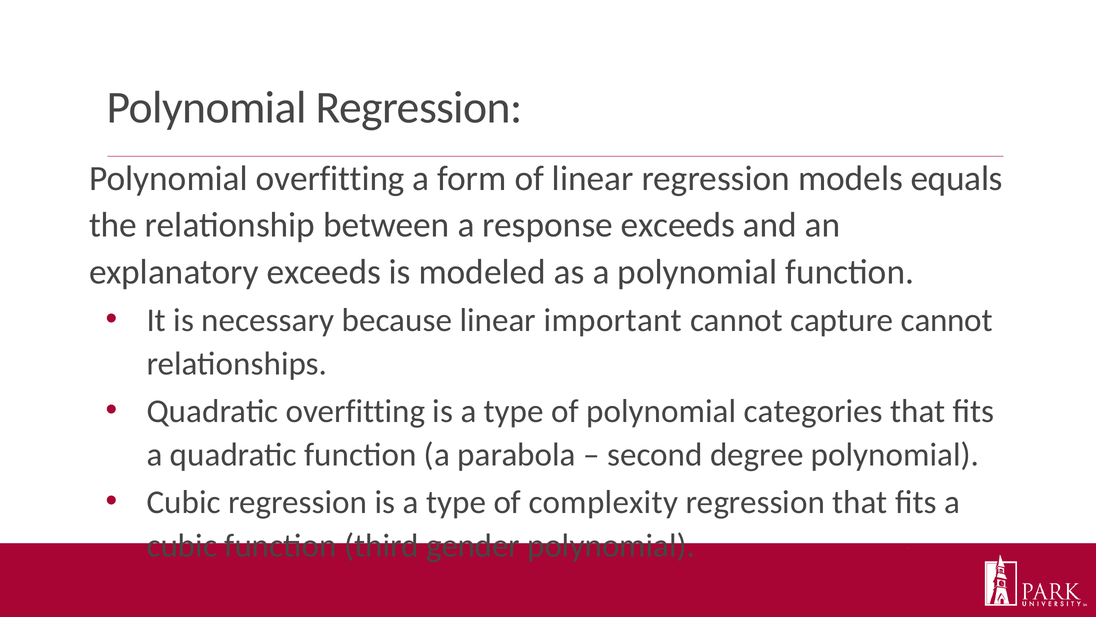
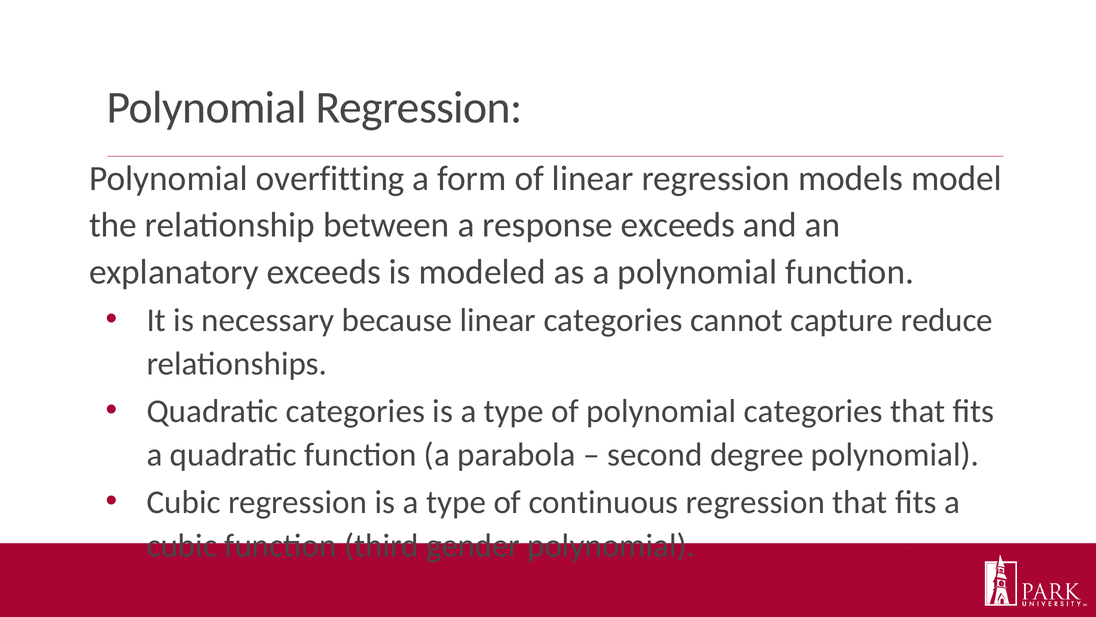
equals: equals -> model
linear important: important -> categories
capture cannot: cannot -> reduce
Quadratic overfitting: overfitting -> categories
complexity: complexity -> continuous
